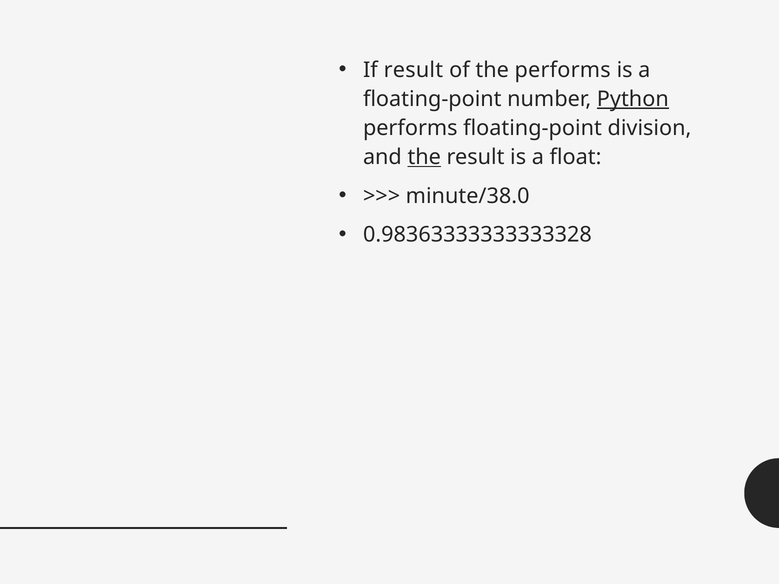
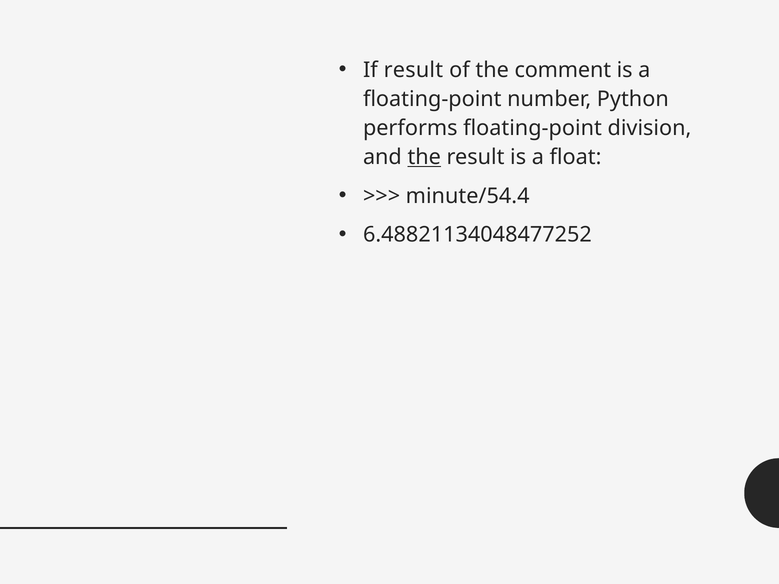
the performs: performs -> comment
Python underline: present -> none
minute/38.0: minute/38.0 -> minute/54.4
0.98363333333333328: 0.98363333333333328 -> 6.48821134048477252
